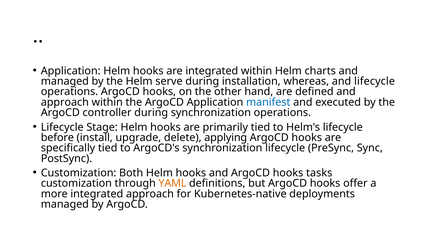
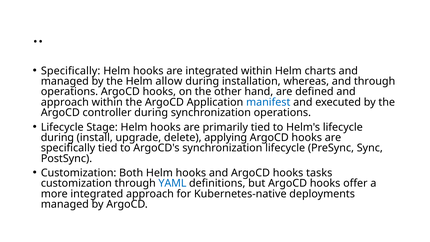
Application at (71, 71): Application -> Specifically
serve: serve -> allow
and lifecycle: lifecycle -> through
before at (57, 138): before -> during
YAML colour: orange -> blue
